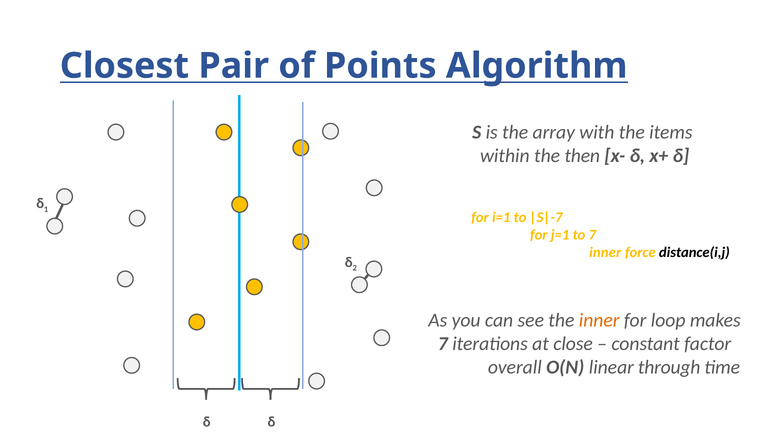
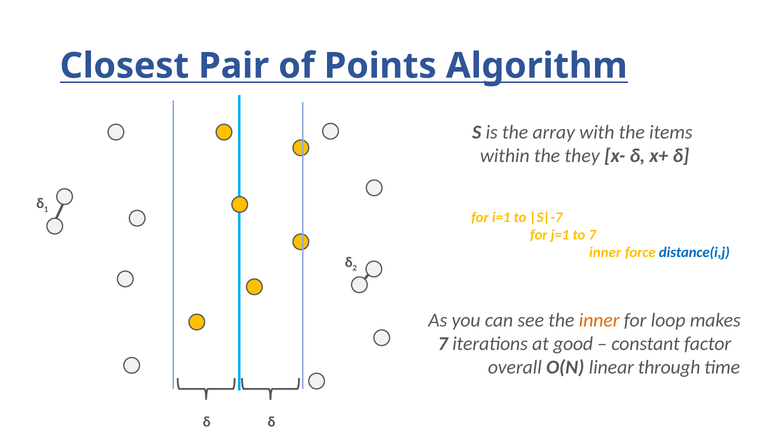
then: then -> they
distance(i,j colour: black -> blue
close: close -> good
